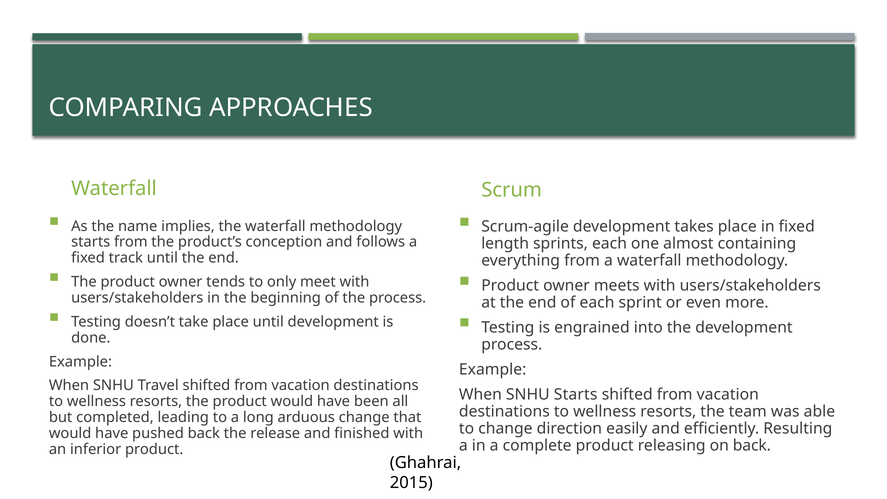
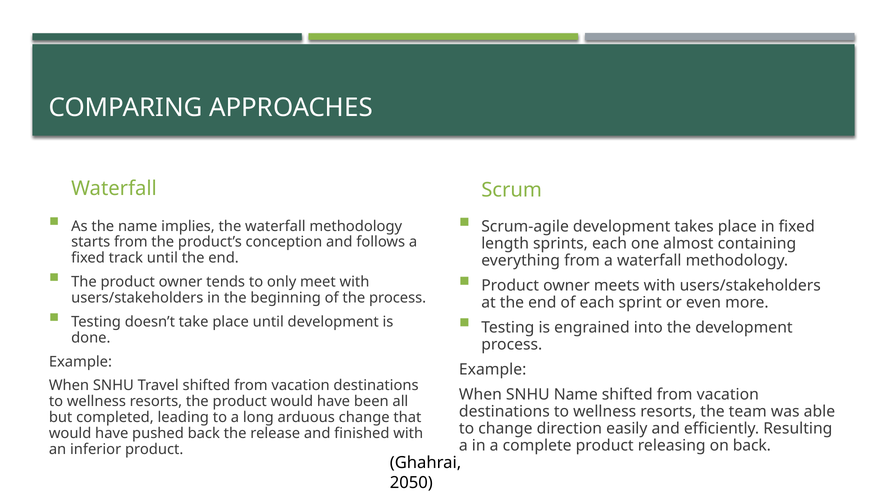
SNHU Starts: Starts -> Name
2015: 2015 -> 2050
